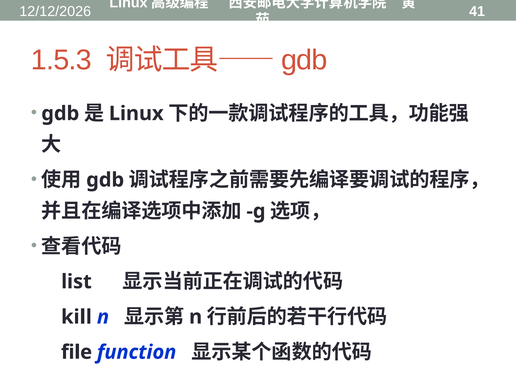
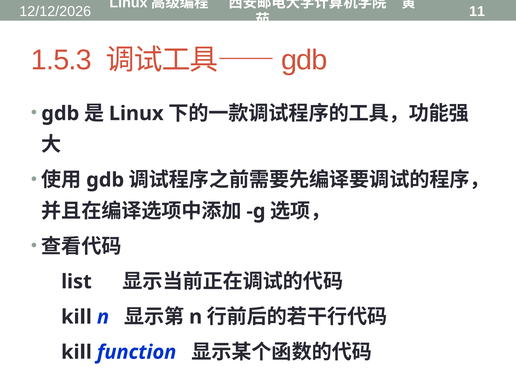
41: 41 -> 11
file at (77, 352): file -> kill
